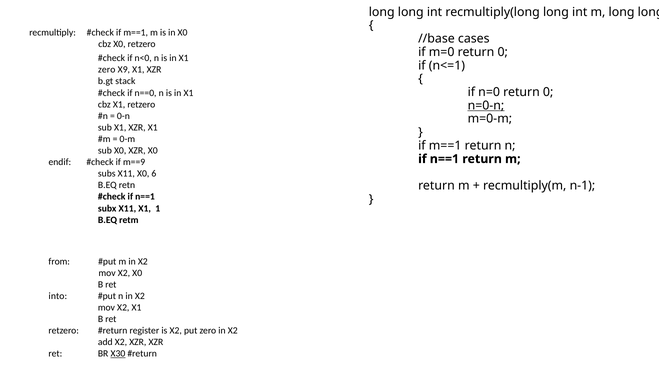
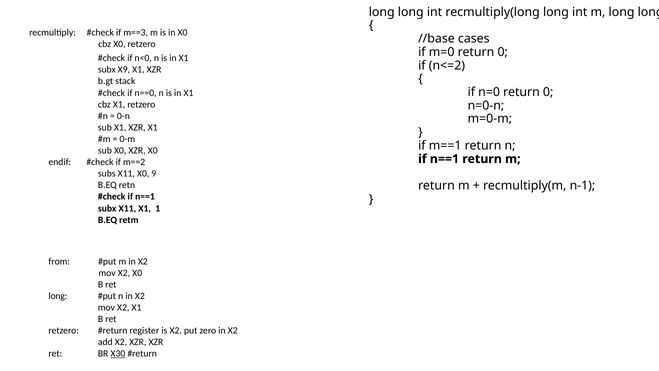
m==1 at (136, 32): m==1 -> m==3
n<=1: n<=1 -> n<=2
zero at (107, 70): zero -> subx
n=0-n underline: present -> none
m==9: m==9 -> m==2
6: 6 -> 9
into at (58, 296): into -> long
